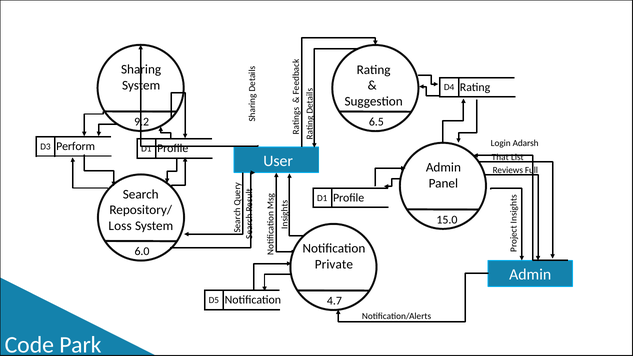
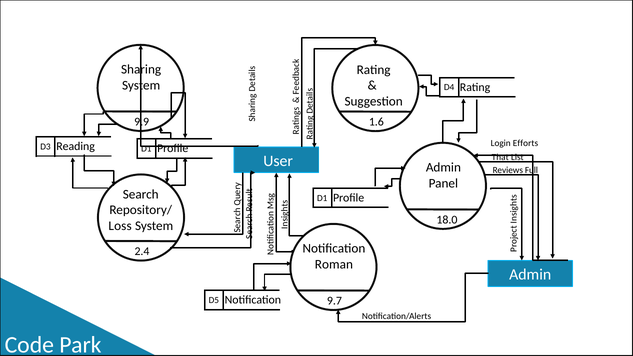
9.2: 9.2 -> 9.9
6.5: 6.5 -> 1.6
Adarsh: Adarsh -> Efforts
Perform: Perform -> Reading
15.0: 15.0 -> 18.0
6.0: 6.0 -> 2.4
Private: Private -> Roman
4.7: 4.7 -> 9.7
